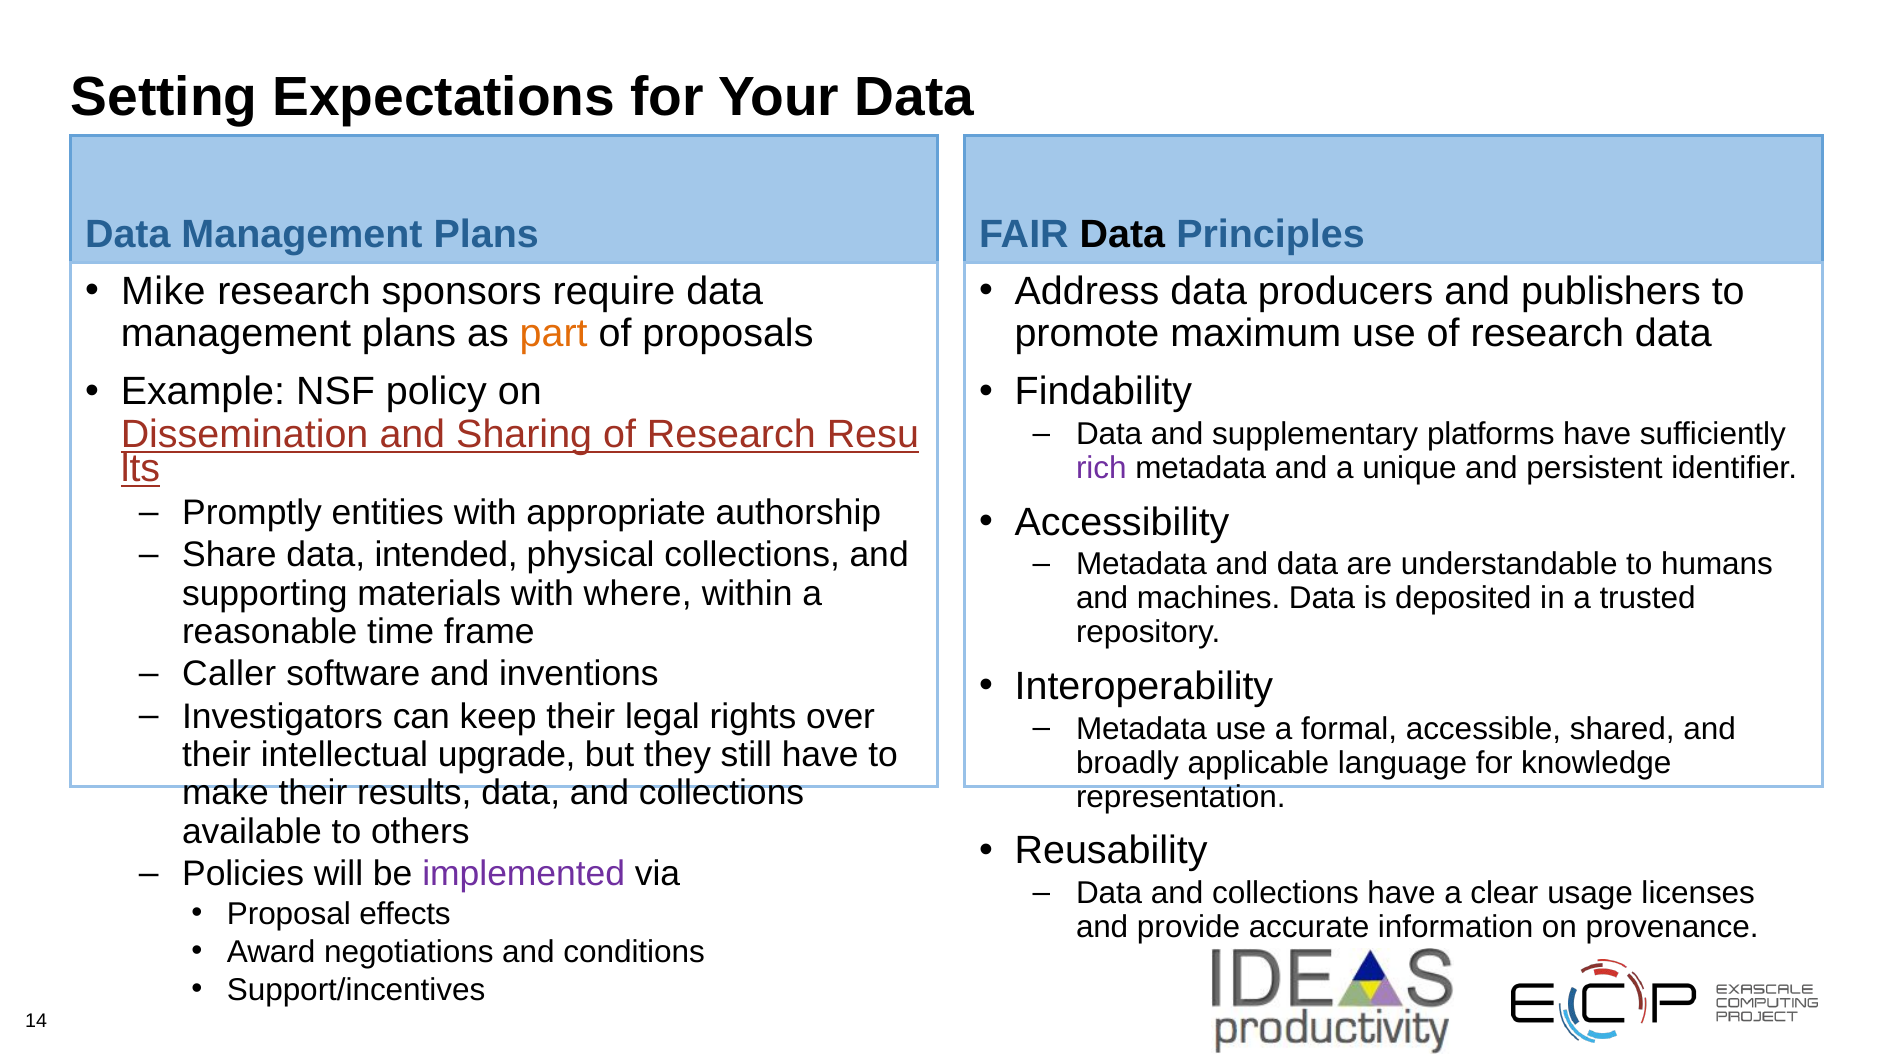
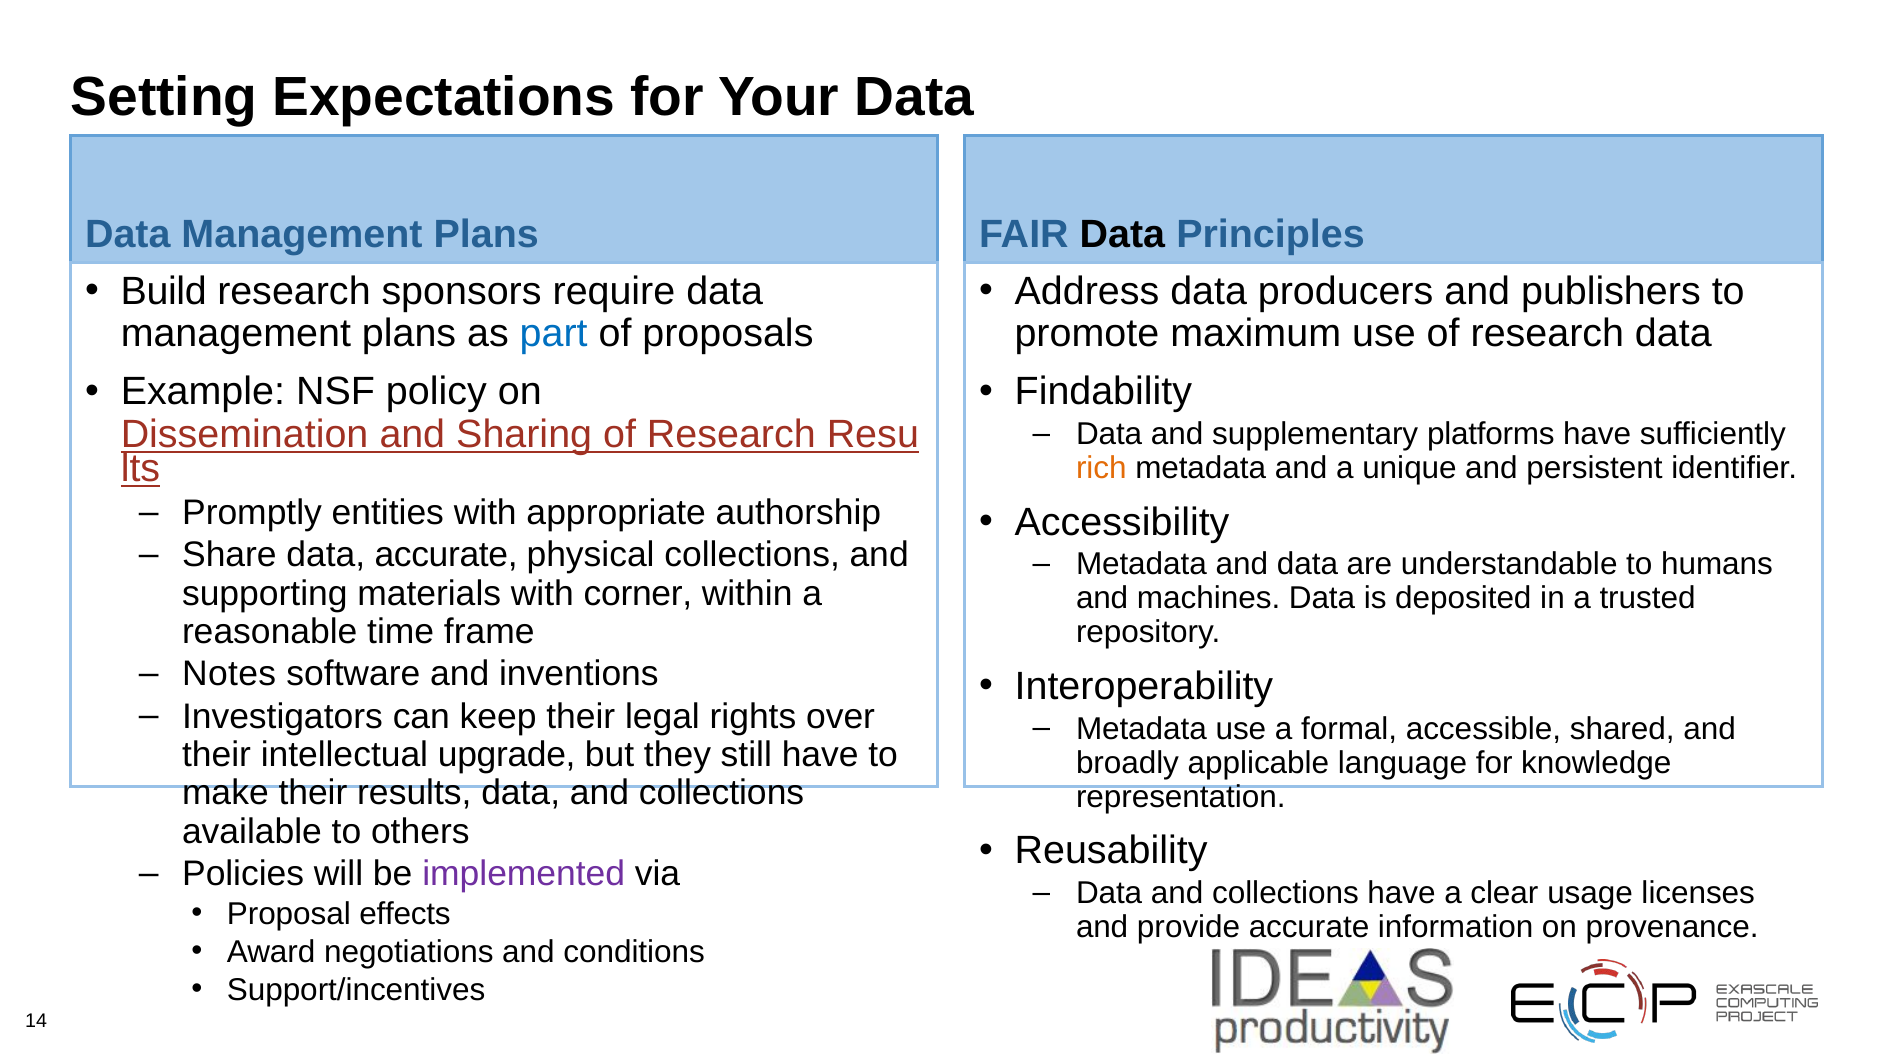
Mike: Mike -> Build
part colour: orange -> blue
rich colour: purple -> orange
data intended: intended -> accurate
where: where -> corner
Caller: Caller -> Notes
